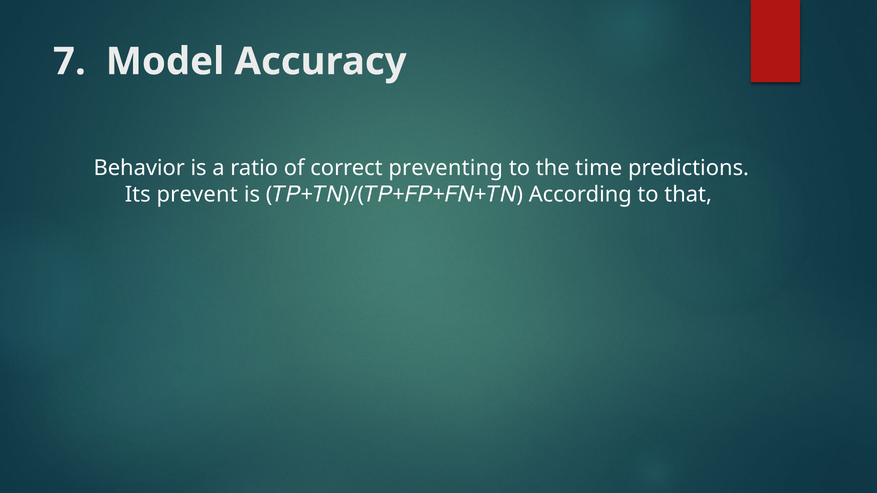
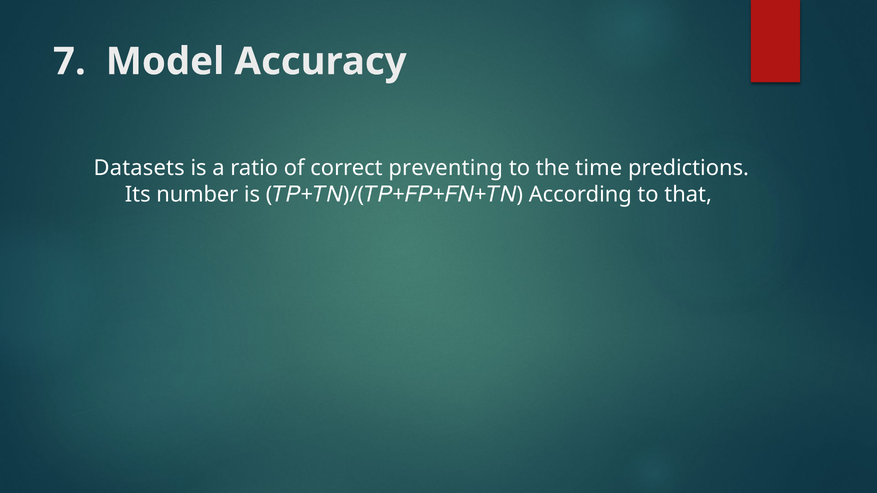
Behavior: Behavior -> Datasets
prevent: prevent -> number
